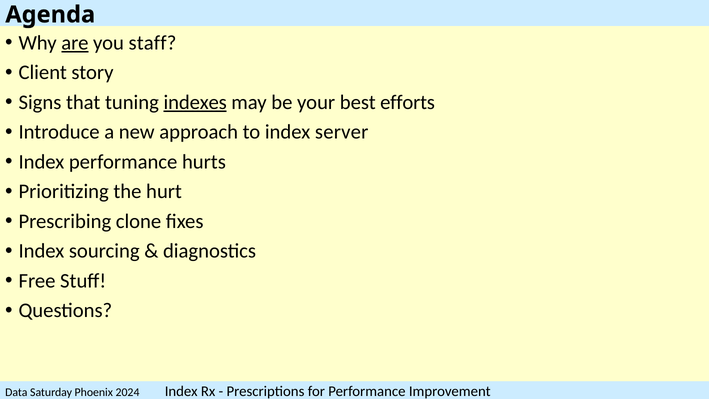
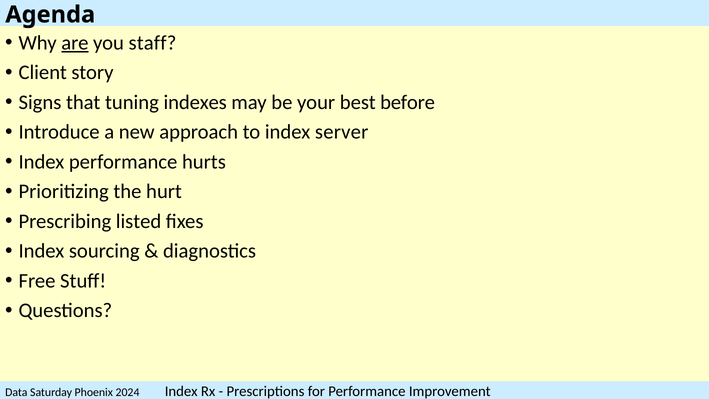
indexes underline: present -> none
efforts: efforts -> before
clone: clone -> listed
